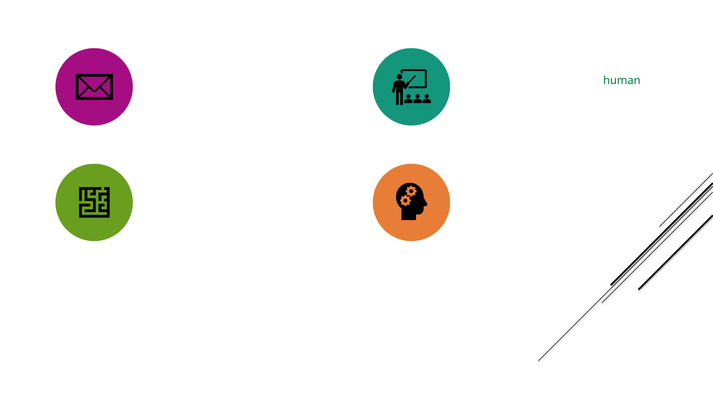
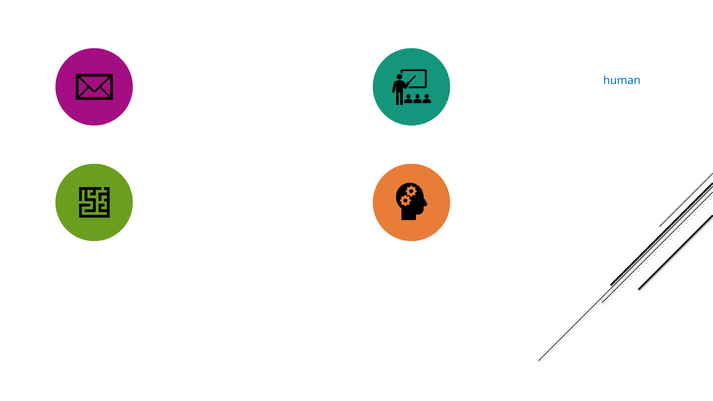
human at (622, 81) colour: green -> blue
